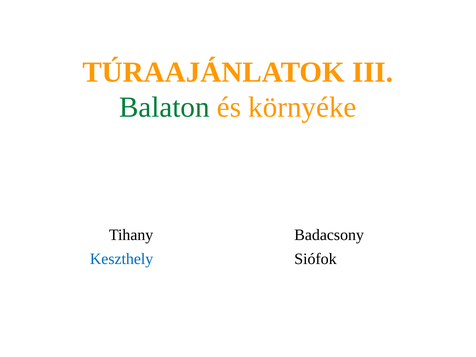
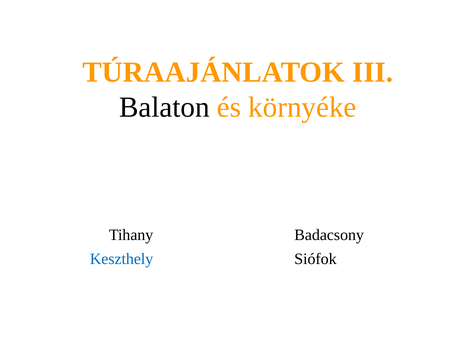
Balaton colour: green -> black
